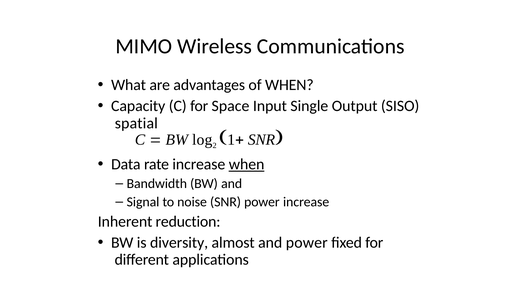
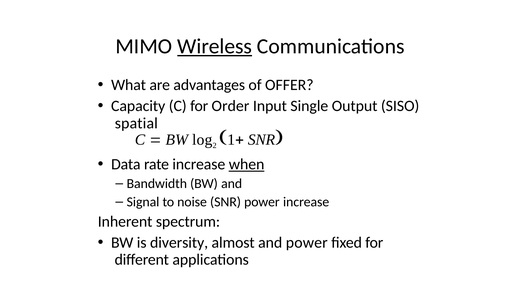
Wireless underline: none -> present
of WHEN: WHEN -> OFFER
Space: Space -> Order
reduction: reduction -> spectrum
